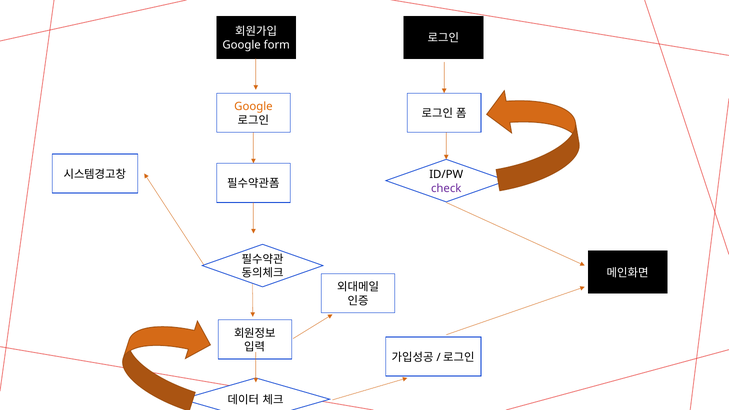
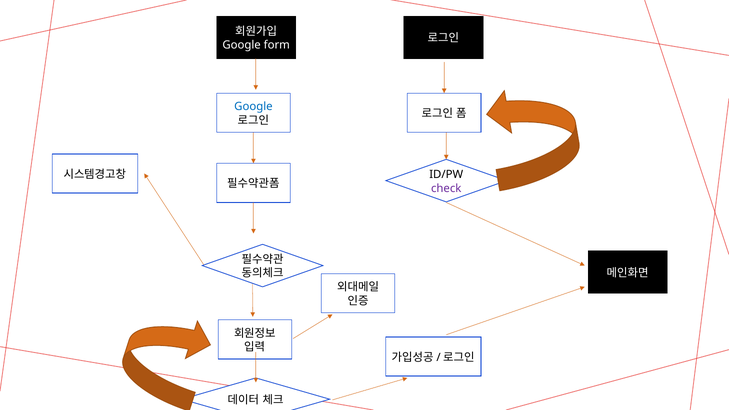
Google at (253, 107) colour: orange -> blue
